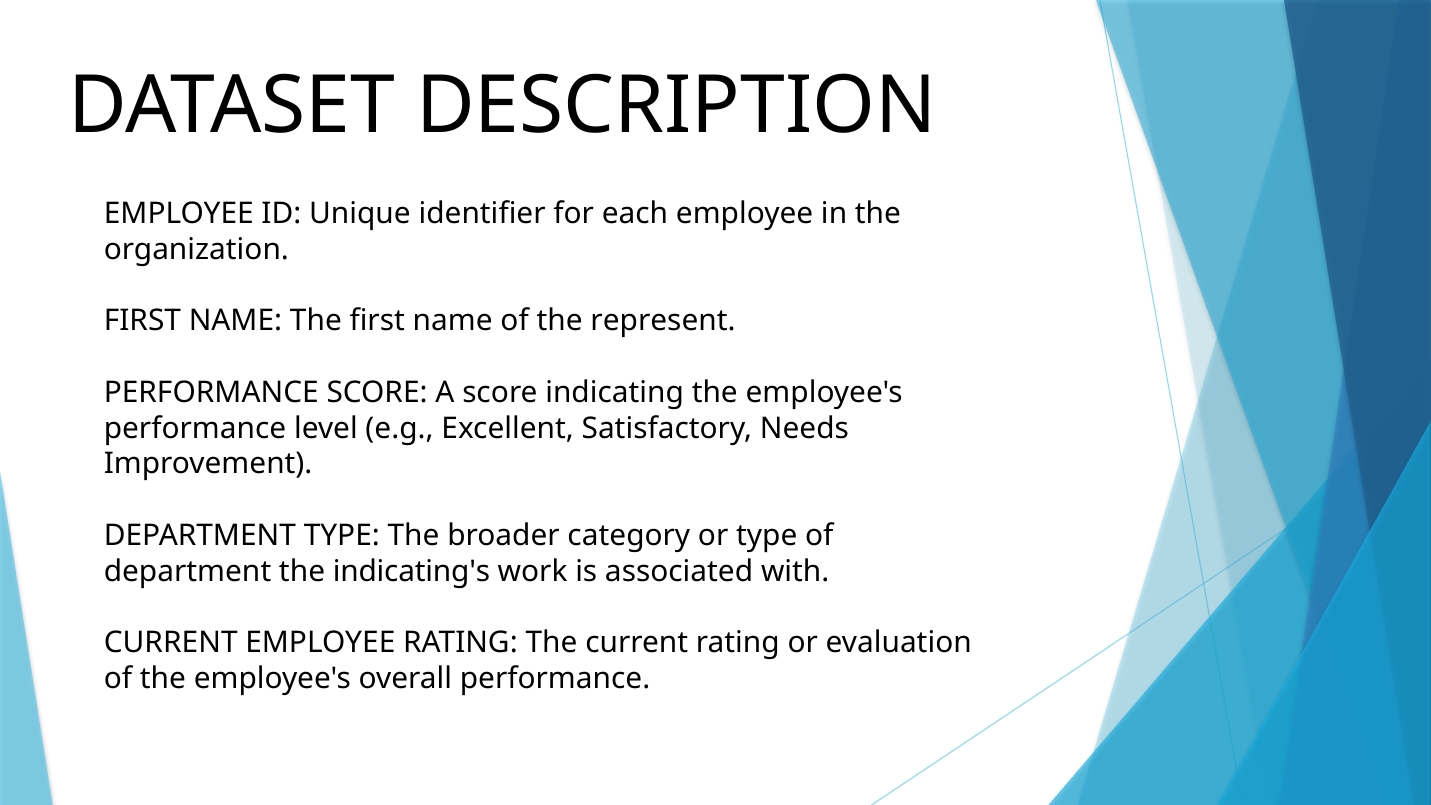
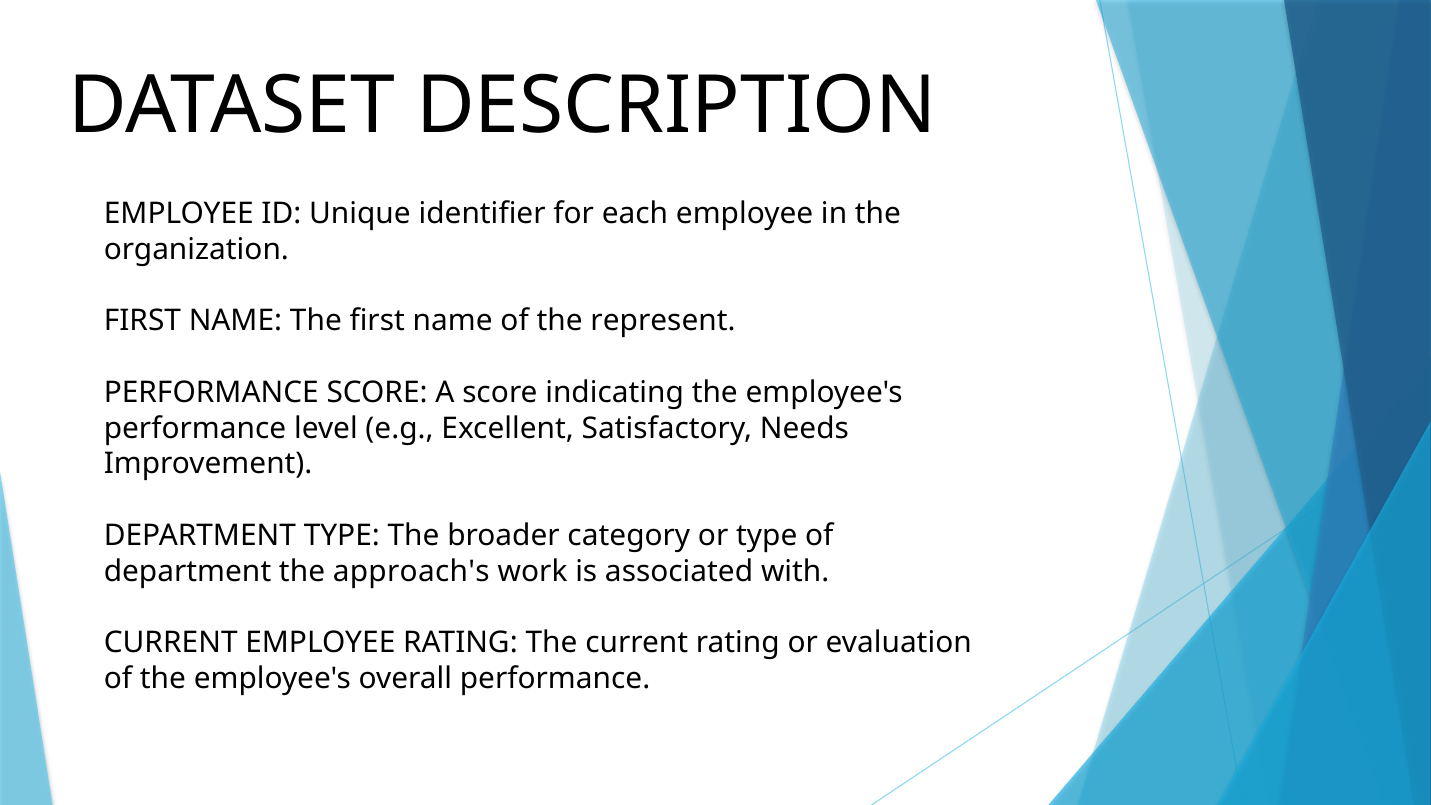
indicating's: indicating's -> approach's
